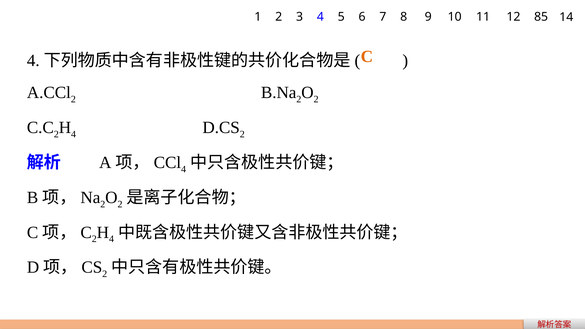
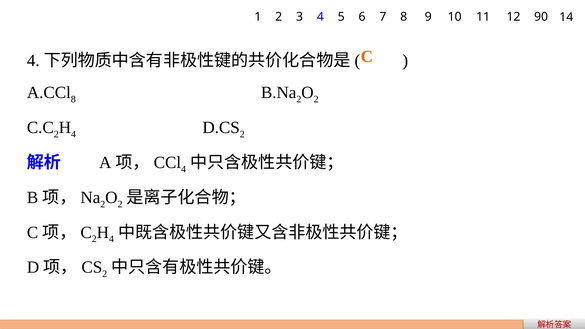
85: 85 -> 90
2 at (73, 99): 2 -> 8
